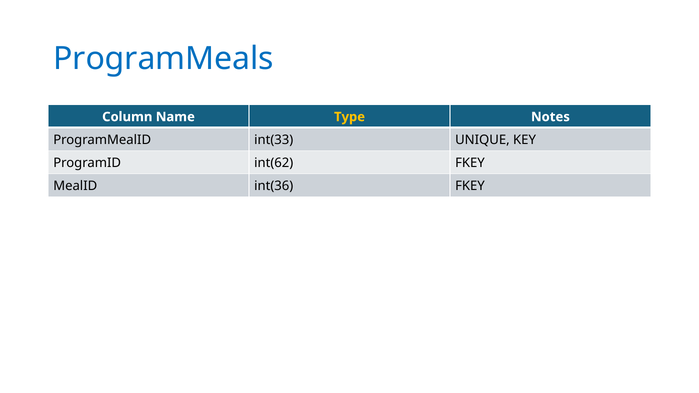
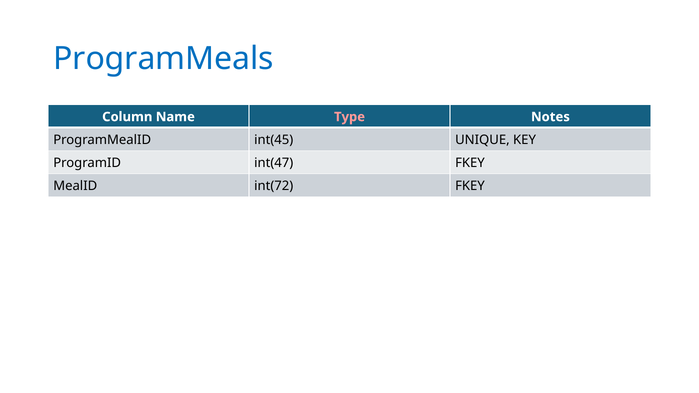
Type colour: yellow -> pink
int(33: int(33 -> int(45
int(62: int(62 -> int(47
int(36: int(36 -> int(72
